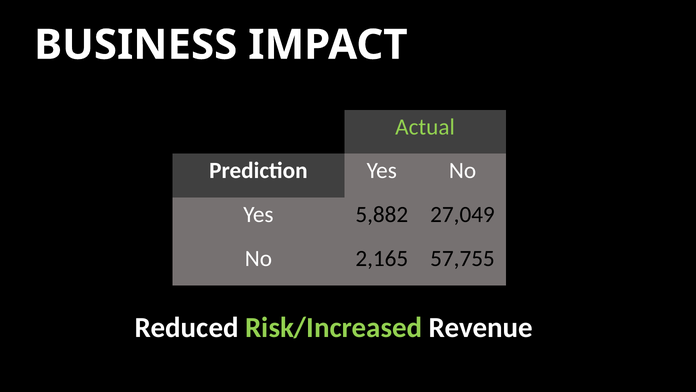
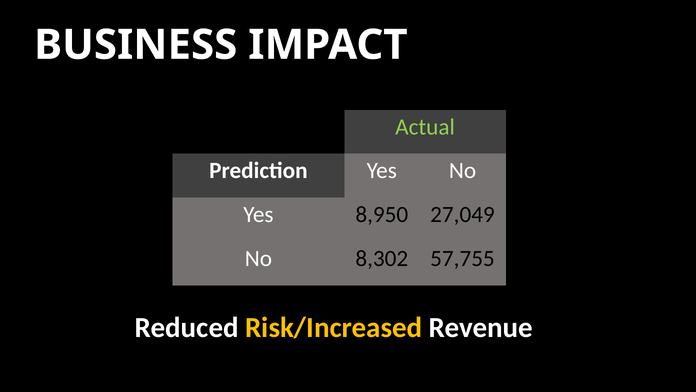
5,882: 5,882 -> 8,950
2,165: 2,165 -> 8,302
Risk/Increased colour: light green -> yellow
